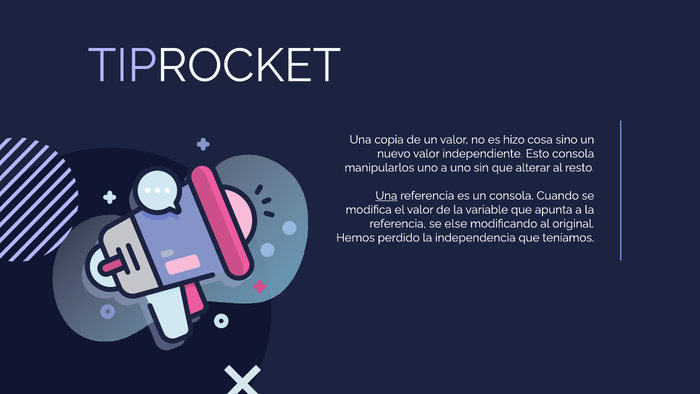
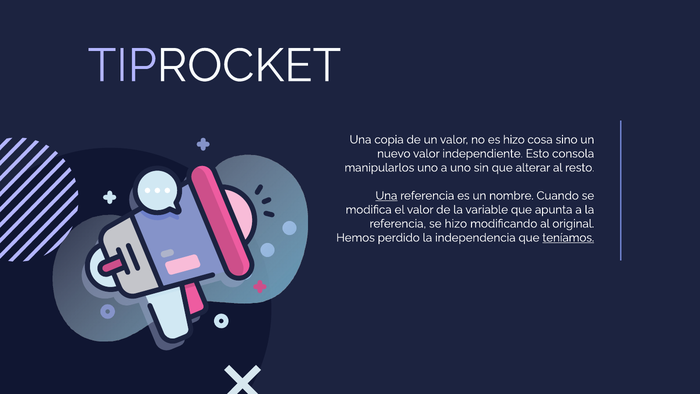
un consola: consola -> nombre
se else: else -> hizo
teníamos underline: none -> present
